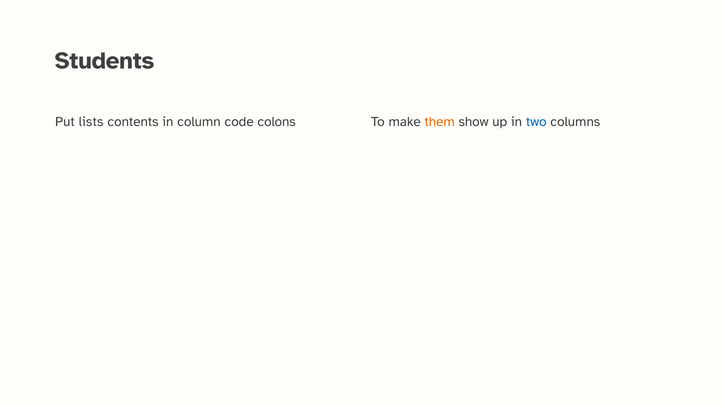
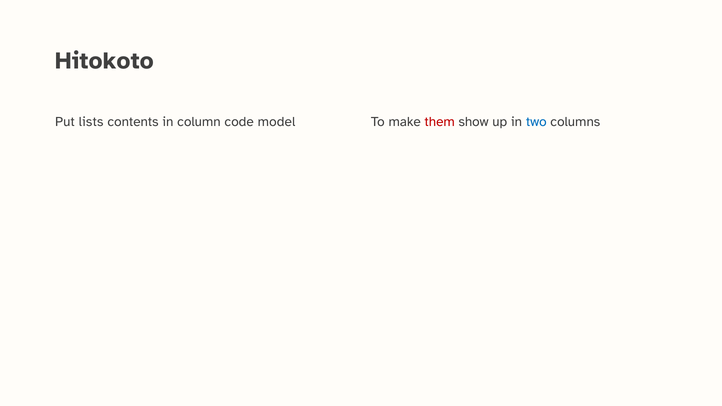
Students: Students -> Hitokoto
colons: colons -> model
them colour: orange -> red
